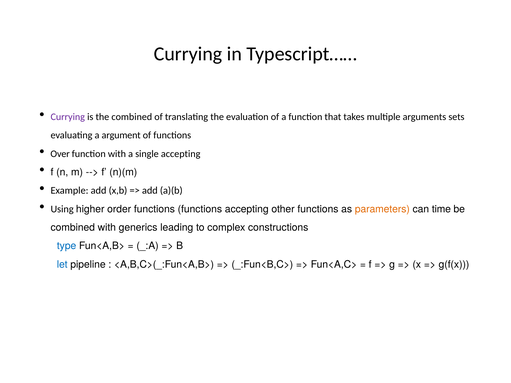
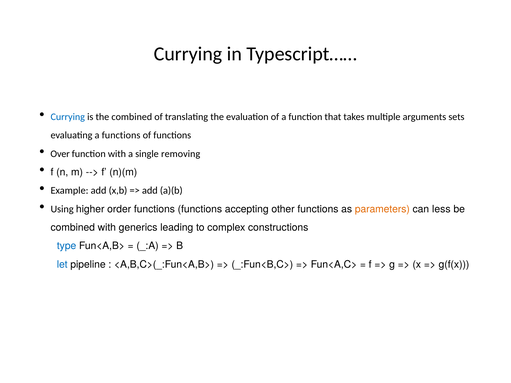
Currying at (68, 117) colour: purple -> blue
a argument: argument -> functions
single accepting: accepting -> removing
time: time -> less
